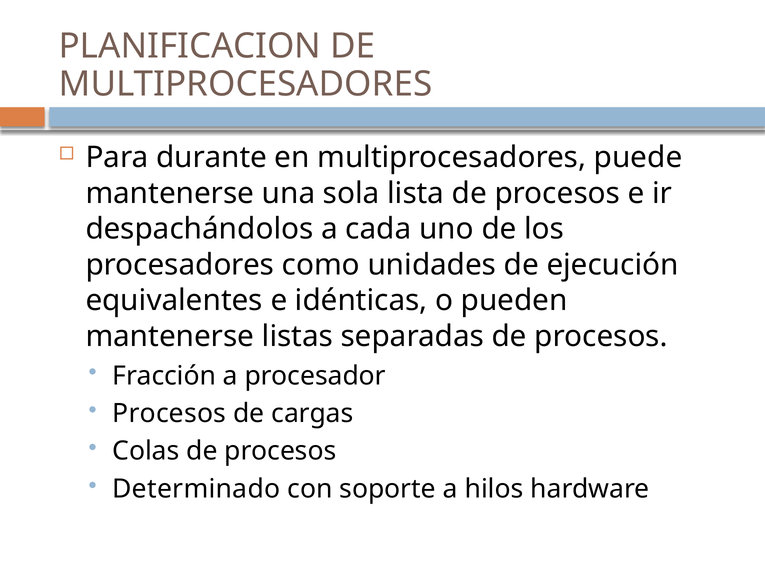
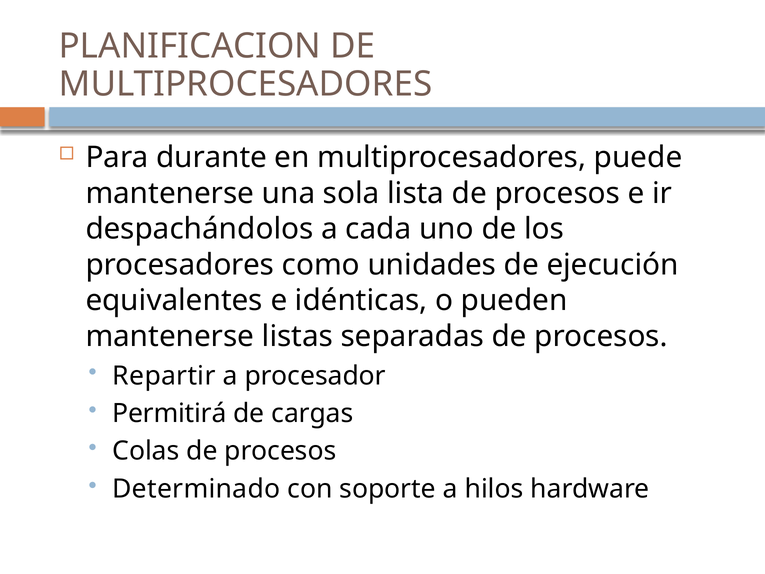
Fracción: Fracción -> Repartir
Procesos at (169, 413): Procesos -> Permitirá
